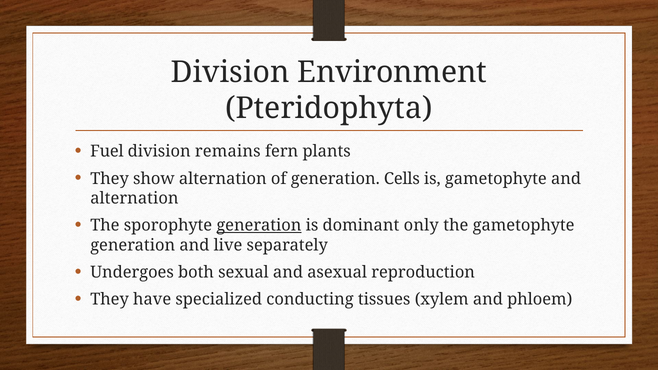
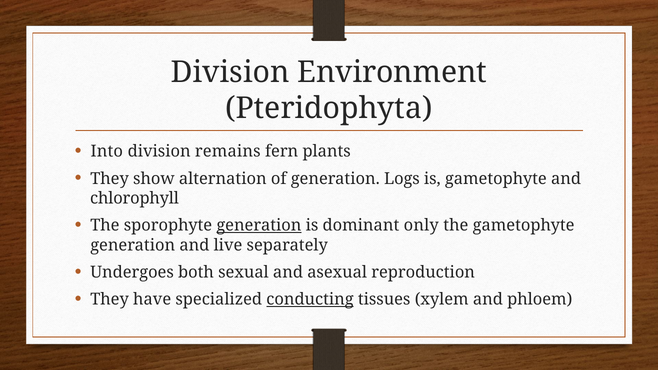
Fuel: Fuel -> Into
Cells: Cells -> Logs
alternation at (134, 198): alternation -> chlorophyll
conducting underline: none -> present
